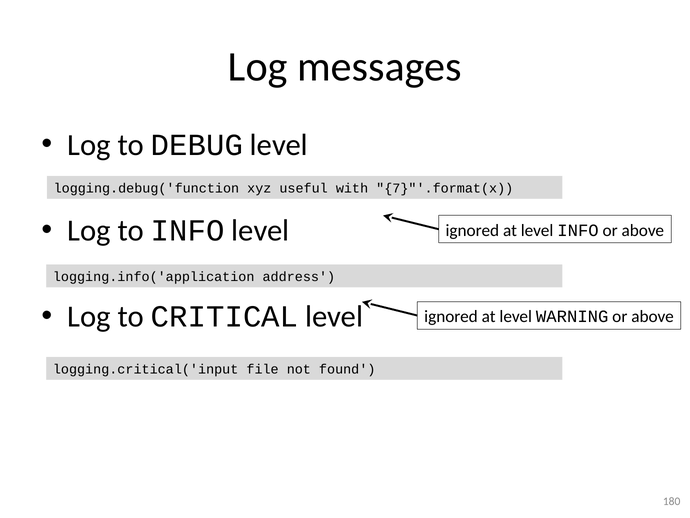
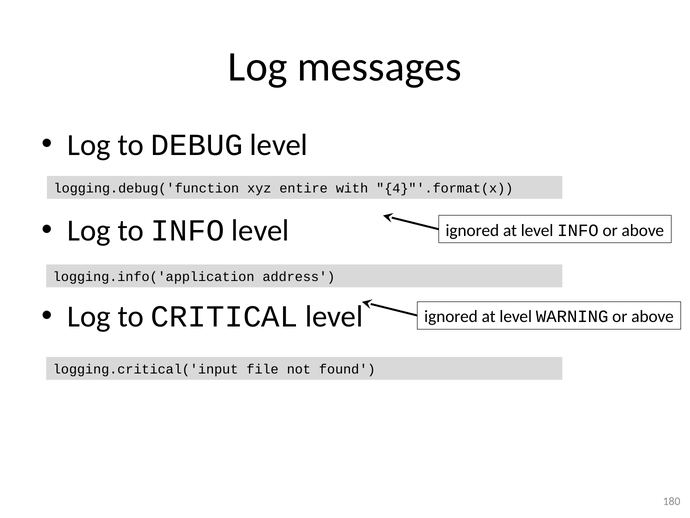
useful: useful -> entire
7}"'.format(x: 7}"'.format(x -> 4}"'.format(x
